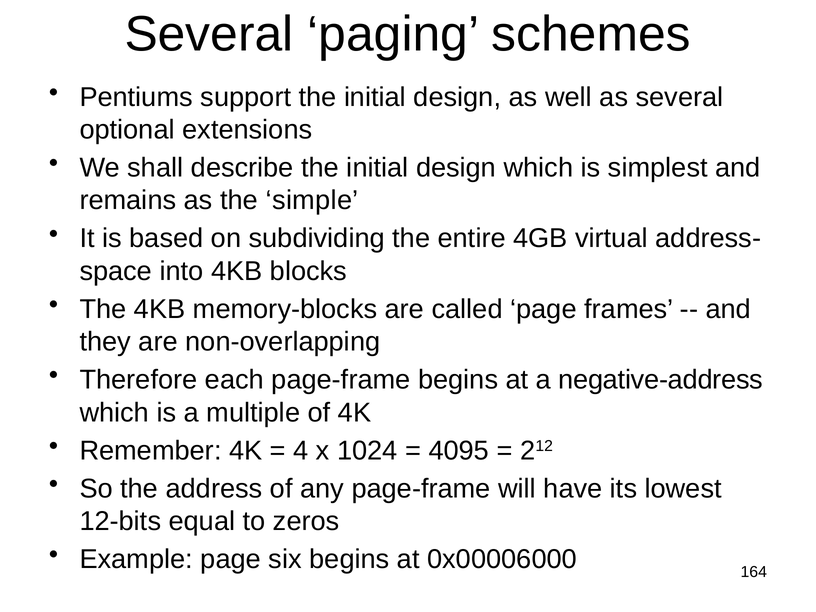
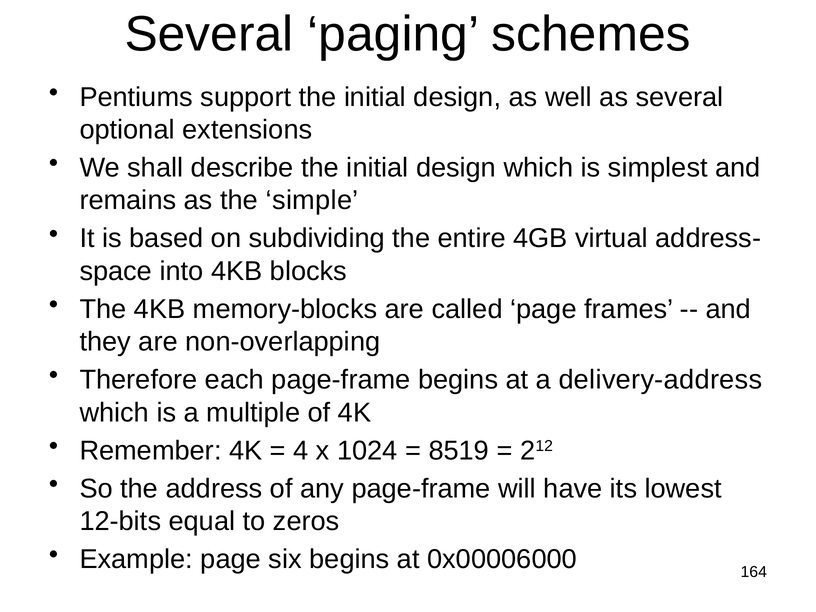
negative-address: negative-address -> delivery-address
4095: 4095 -> 8519
